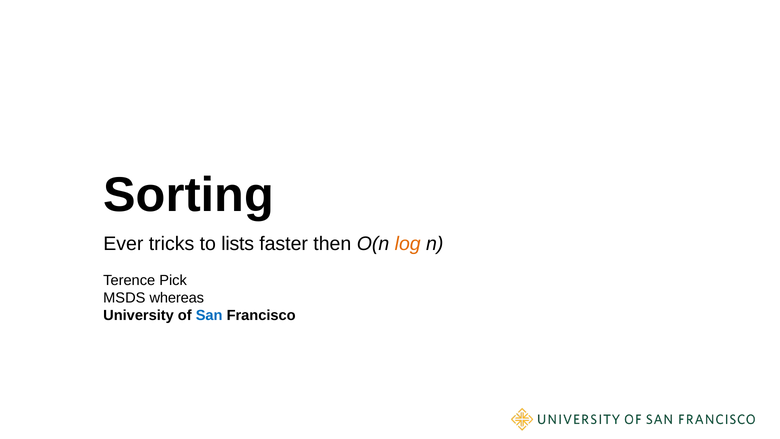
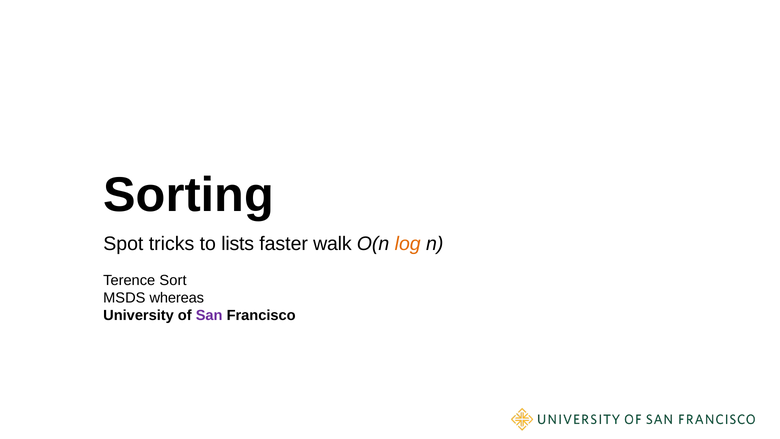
Ever: Ever -> Spot
then: then -> walk
Pick: Pick -> Sort
San colour: blue -> purple
